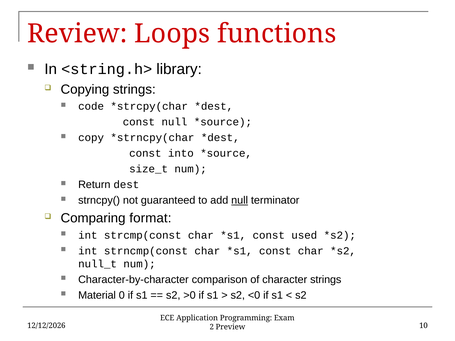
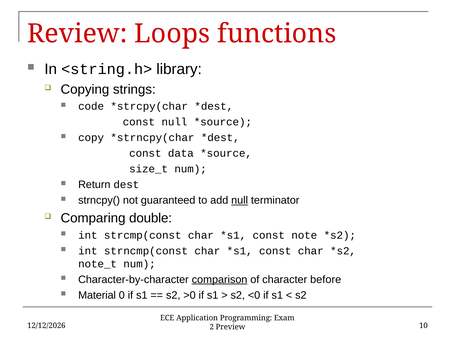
into: into -> data
format: format -> double
used: used -> note
null_t: null_t -> note_t
comparison underline: none -> present
character strings: strings -> before
